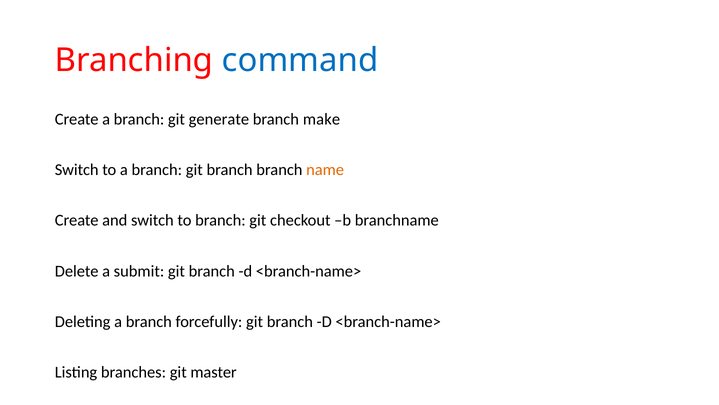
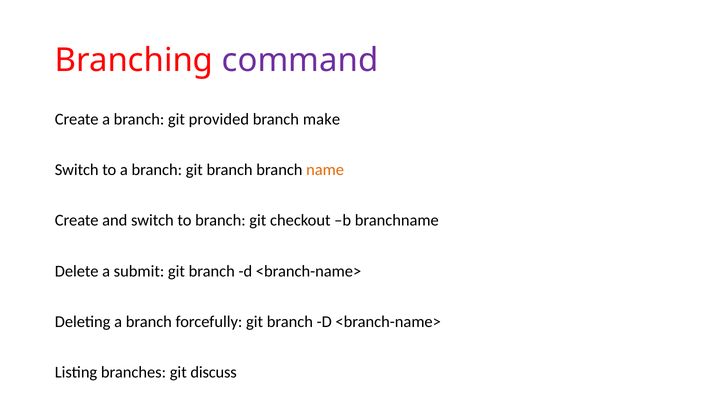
command colour: blue -> purple
generate: generate -> provided
master: master -> discuss
